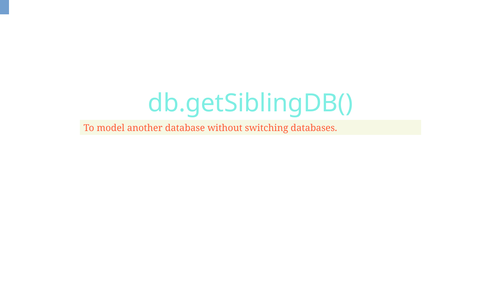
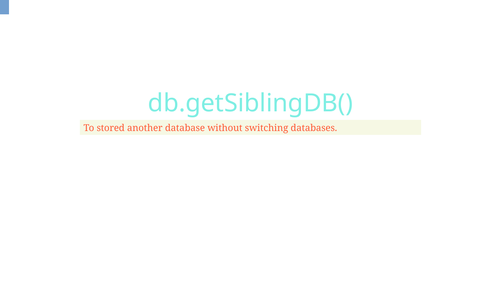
model: model -> stored
